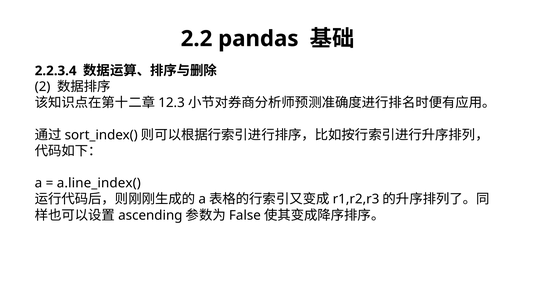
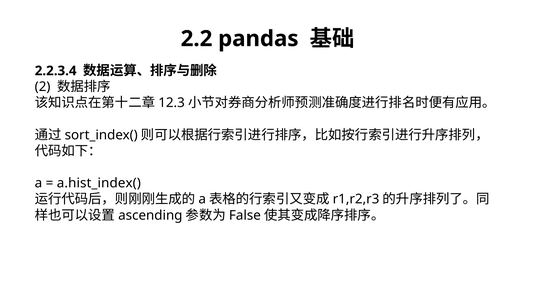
a.line_index(: a.line_index( -> a.hist_index(
